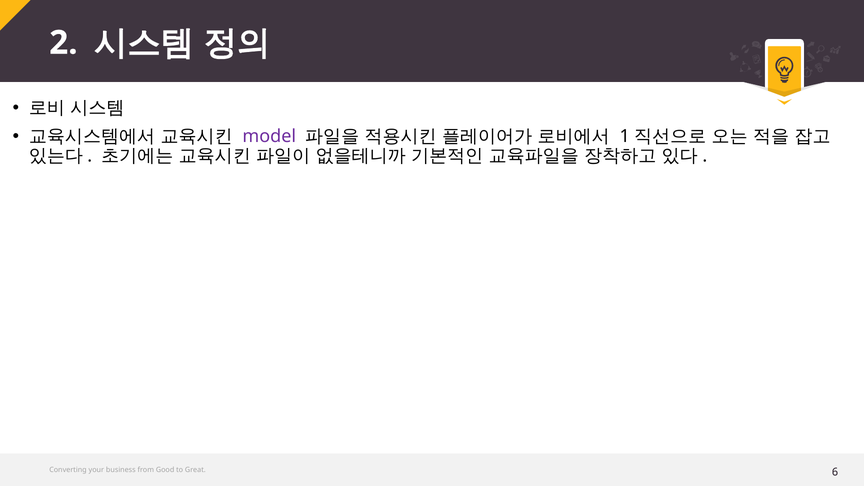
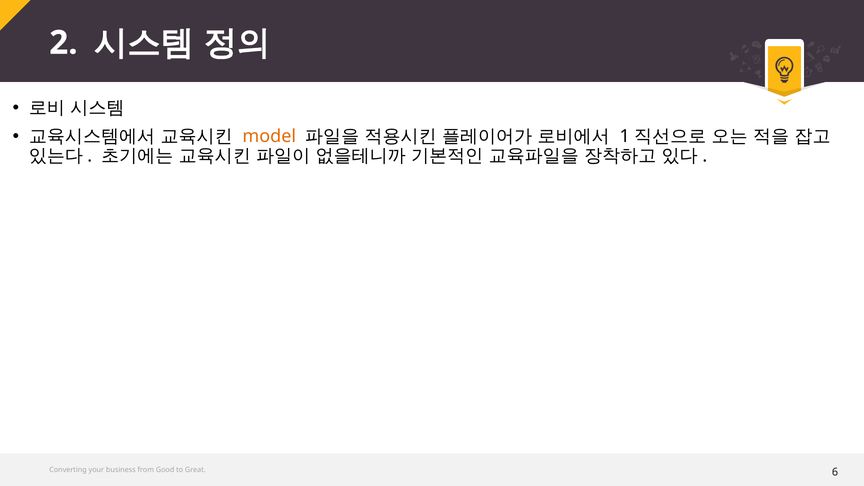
model colour: purple -> orange
